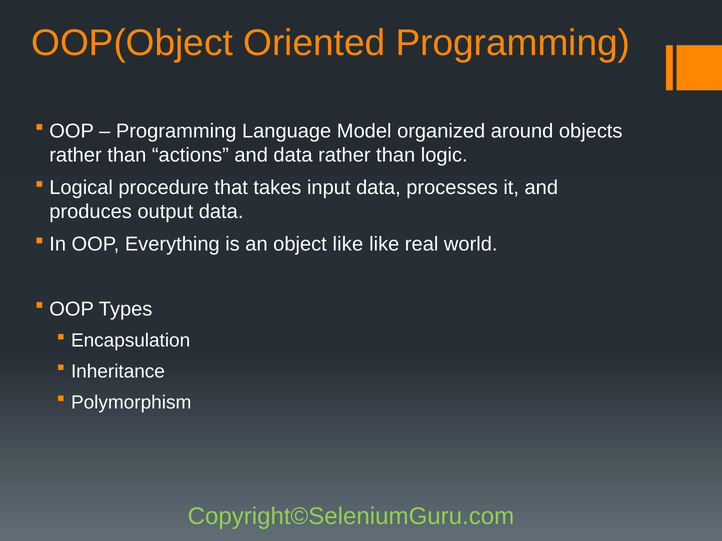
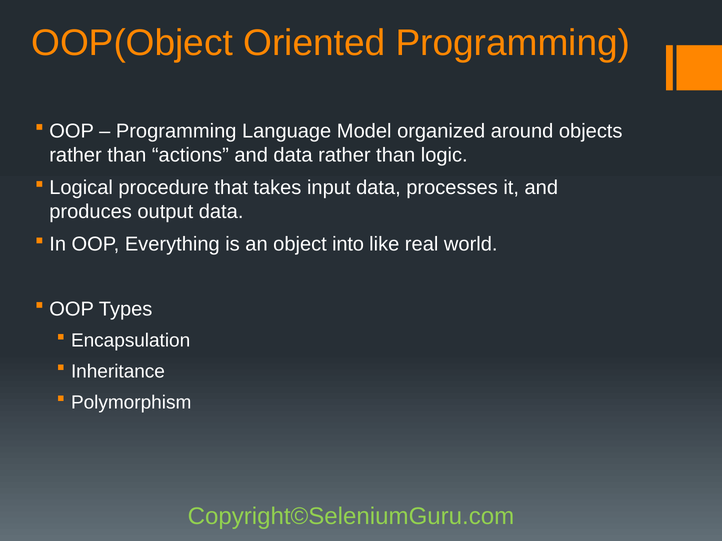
object like: like -> into
